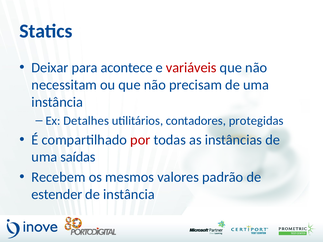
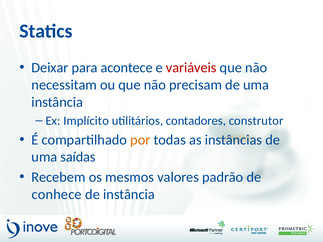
Detalhes: Detalhes -> Implícito
protegidas: protegidas -> construtor
por colour: red -> orange
estender: estender -> conhece
